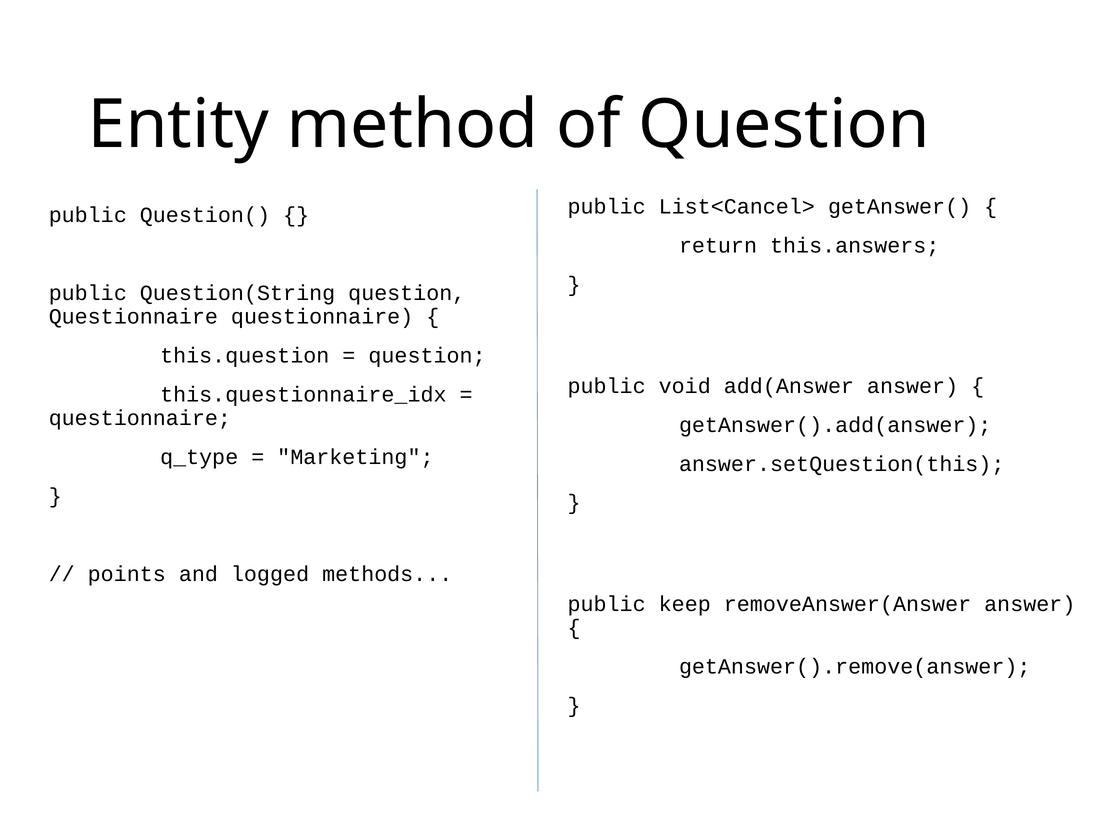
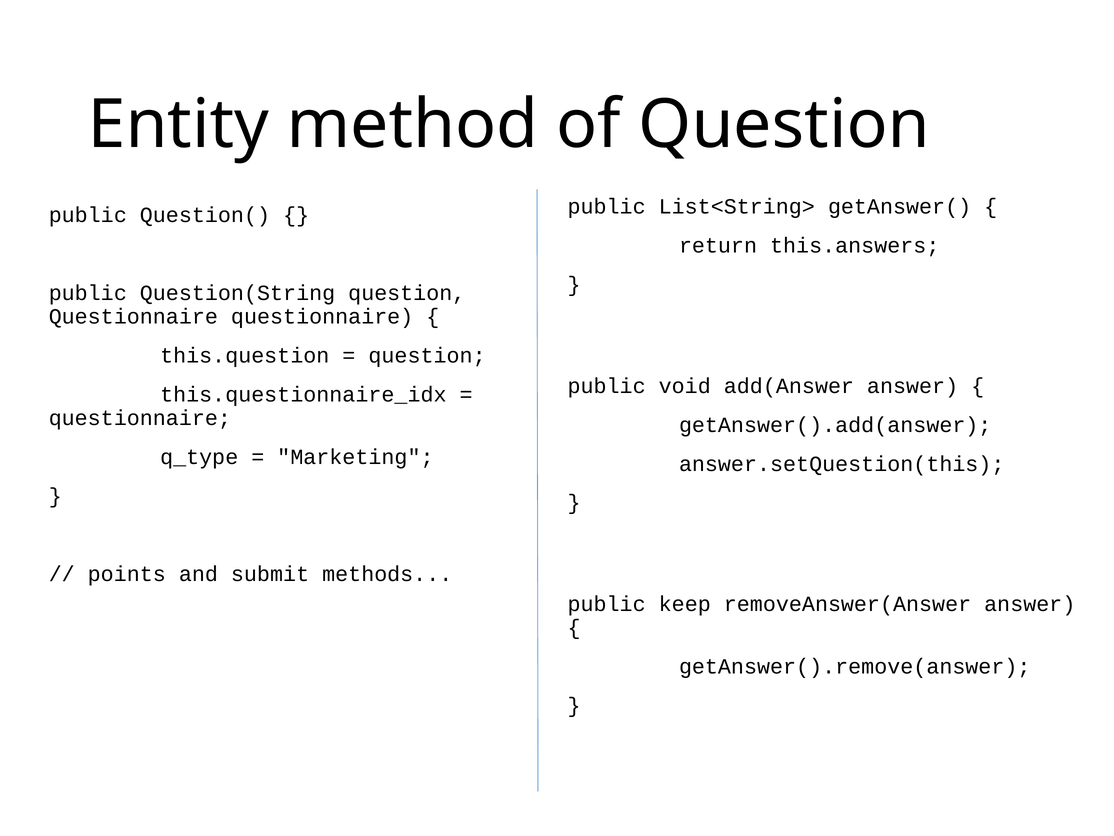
List<Cancel>: List<Cancel> -> List<String>
logged: logged -> submit
